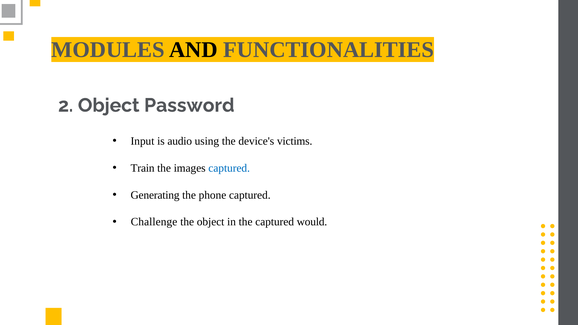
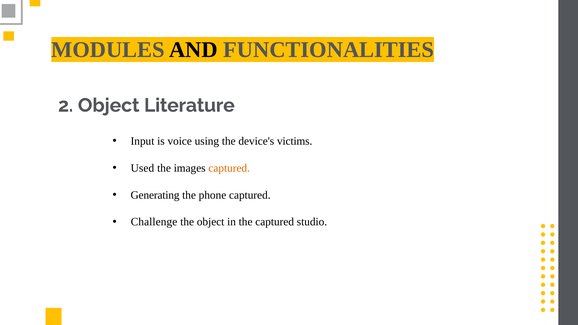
Password: Password -> Literature
audio: audio -> voice
Train: Train -> Used
captured at (229, 168) colour: blue -> orange
would: would -> studio
